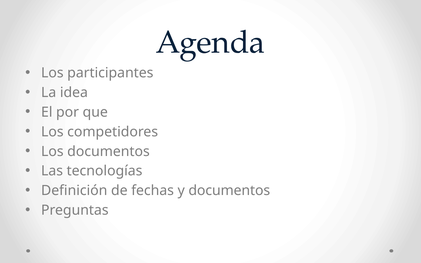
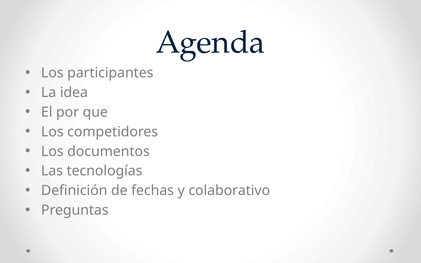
y documentos: documentos -> colaborativo
